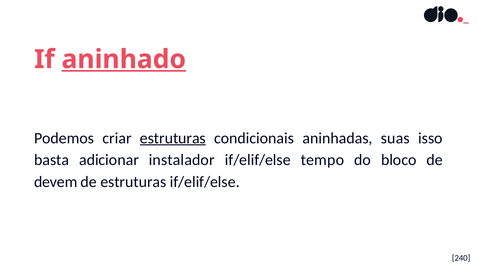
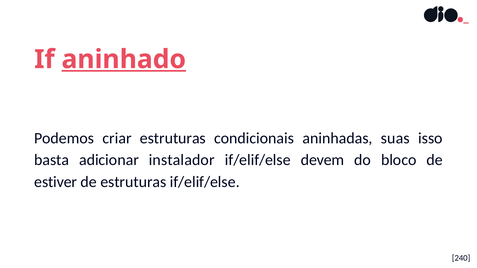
estruturas at (173, 138) underline: present -> none
tempo: tempo -> devem
devem: devem -> estiver
